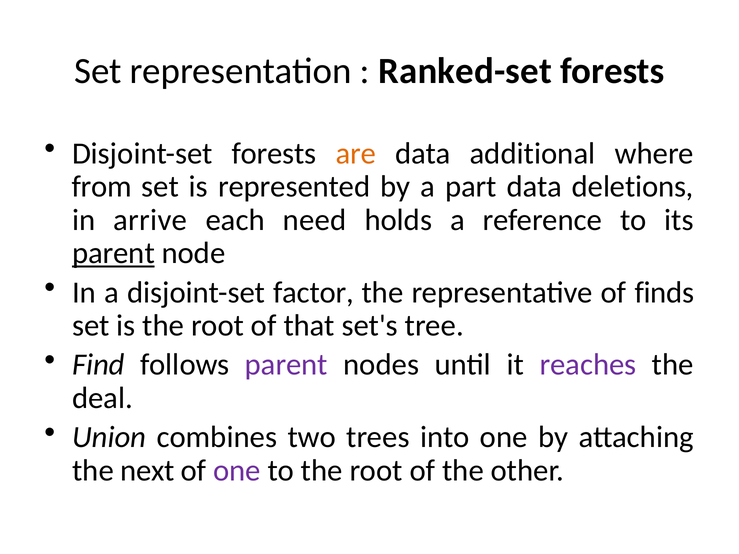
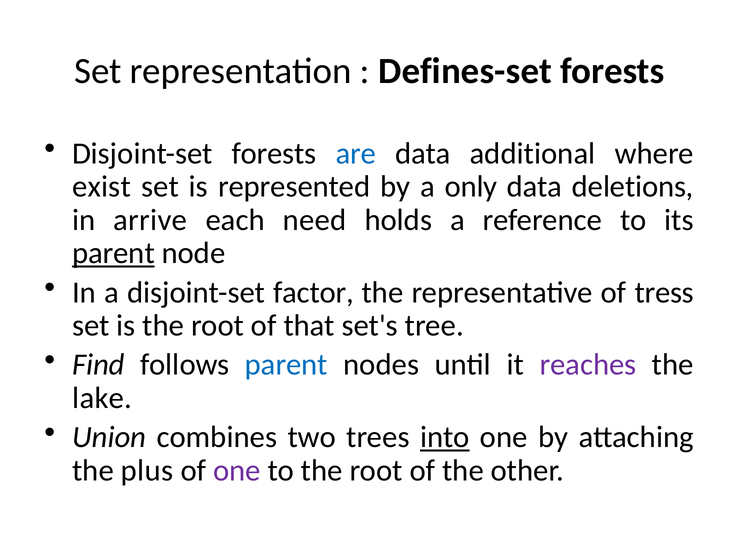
Ranked-set: Ranked-set -> Defines-set
are colour: orange -> blue
from: from -> exist
part: part -> only
finds: finds -> tress
parent at (286, 365) colour: purple -> blue
deal: deal -> lake
into underline: none -> present
next: next -> plus
